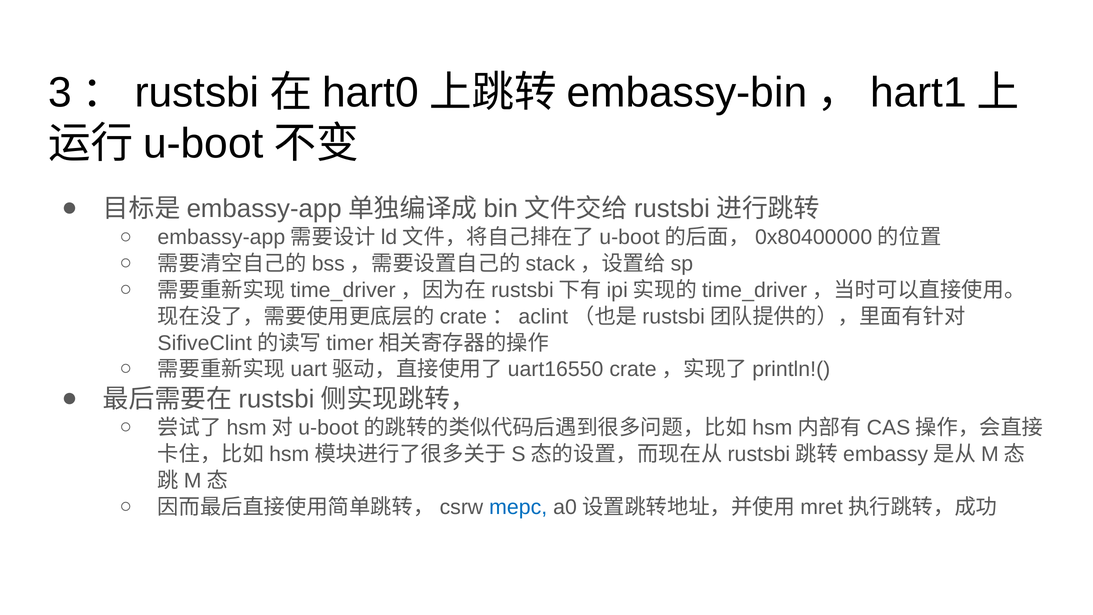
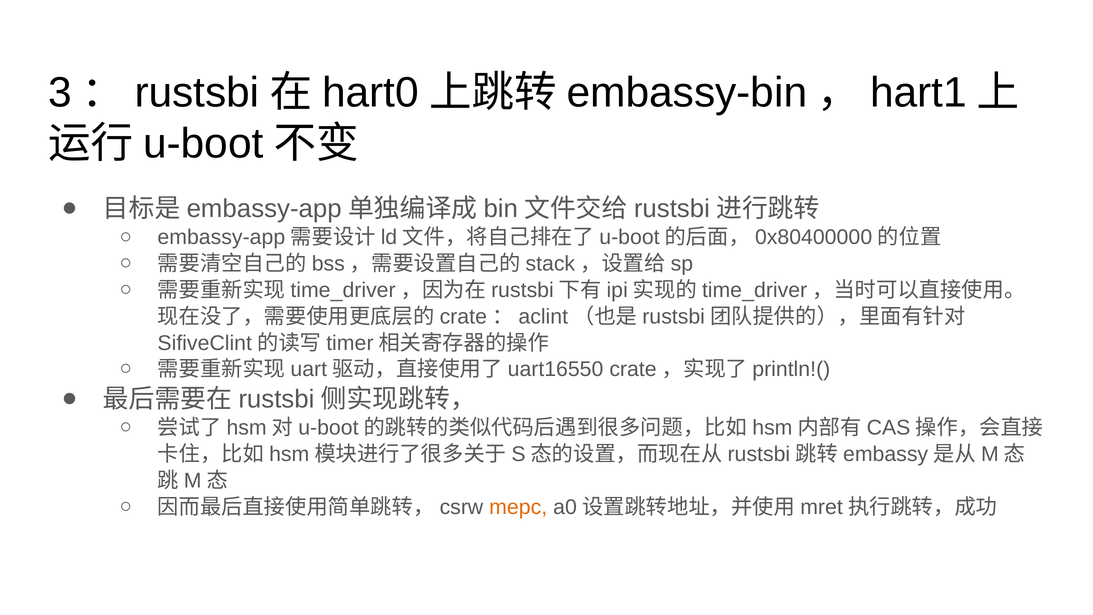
mepc colour: blue -> orange
